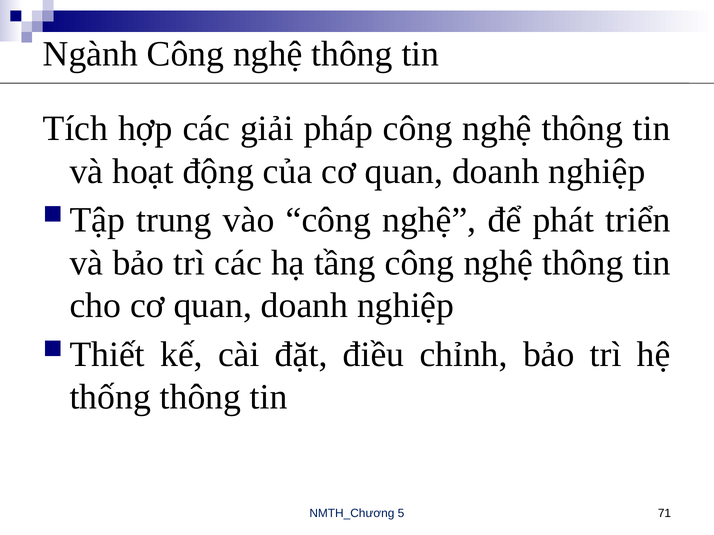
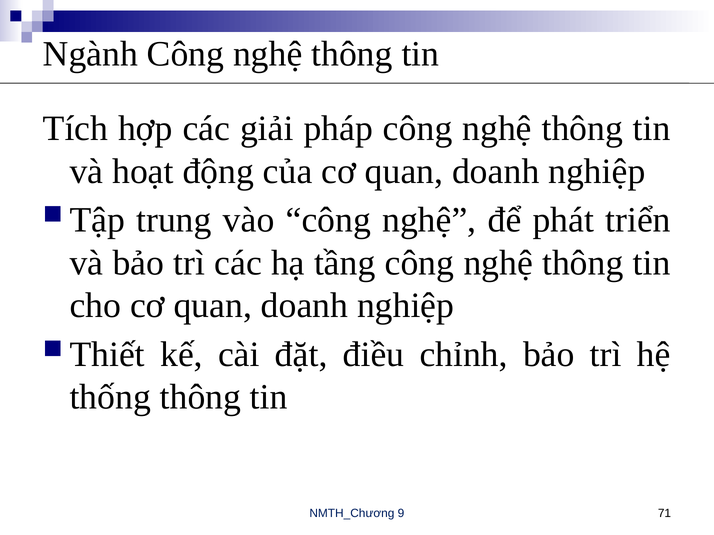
5: 5 -> 9
